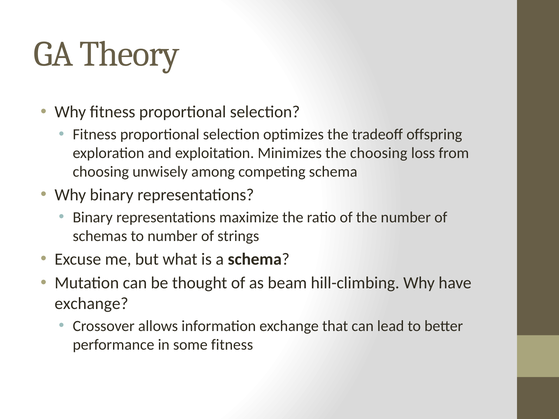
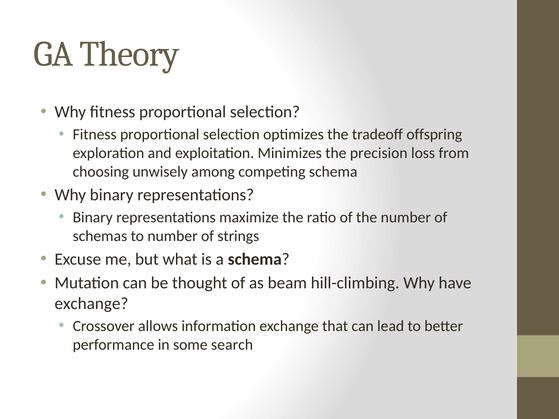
the choosing: choosing -> precision
some fitness: fitness -> search
